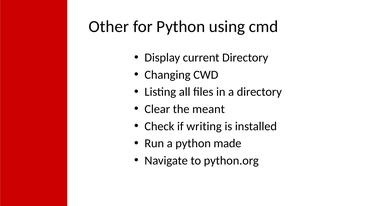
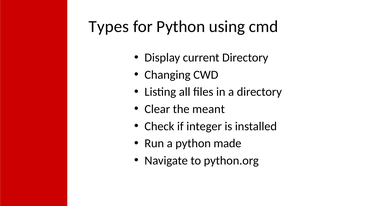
Other: Other -> Types
writing: writing -> integer
